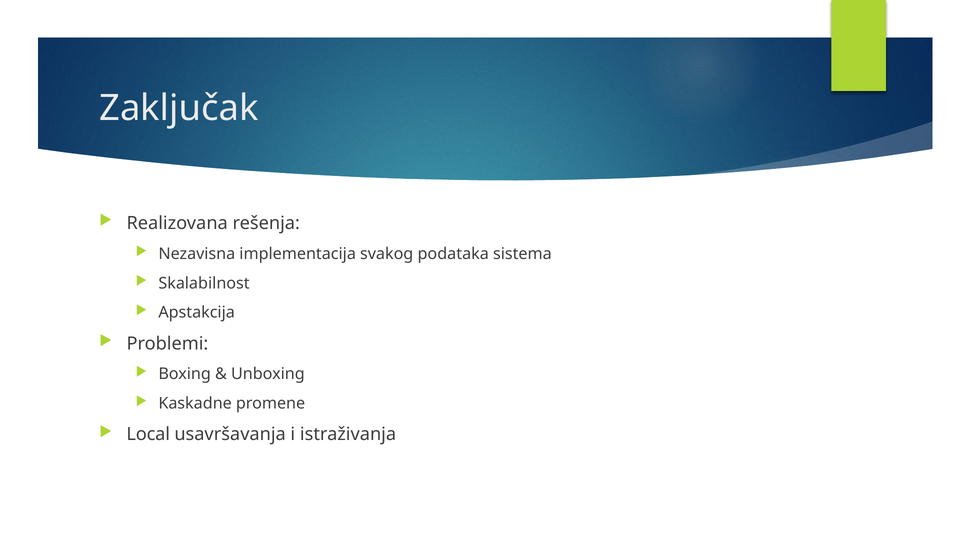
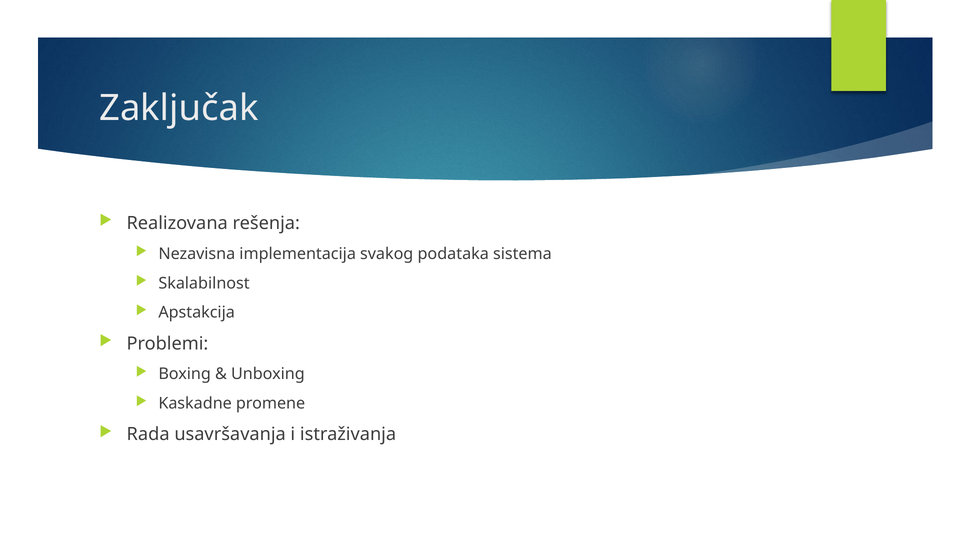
Local: Local -> Rada
